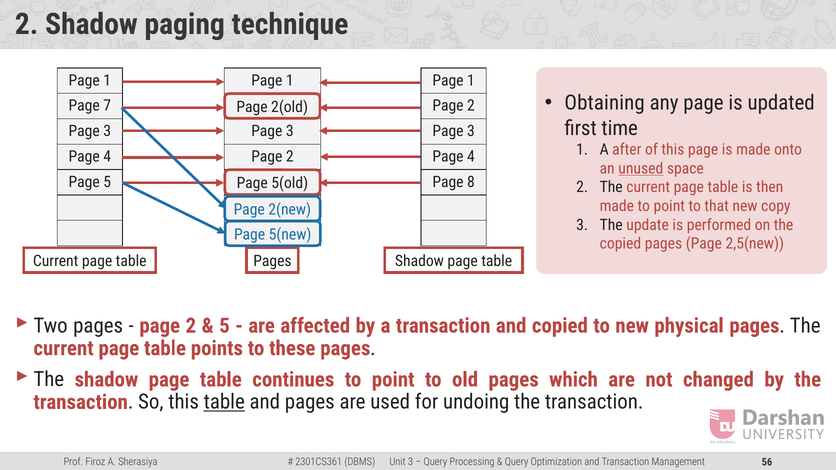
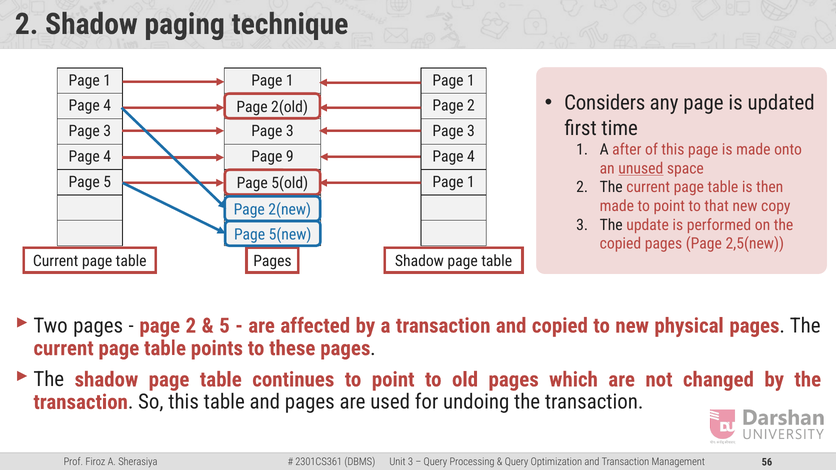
Obtaining: Obtaining -> Considers
7 at (107, 106): 7 -> 4
2 at (290, 157): 2 -> 9
8 at (471, 182): 8 -> 1
table at (224, 402) underline: present -> none
